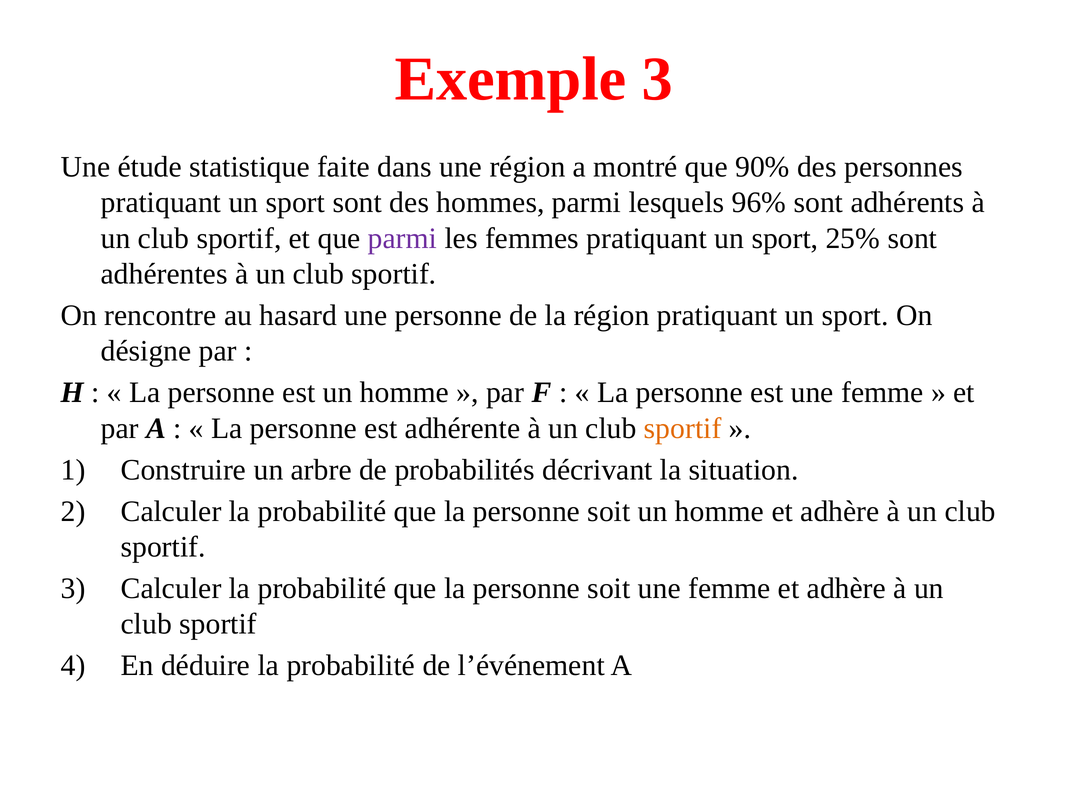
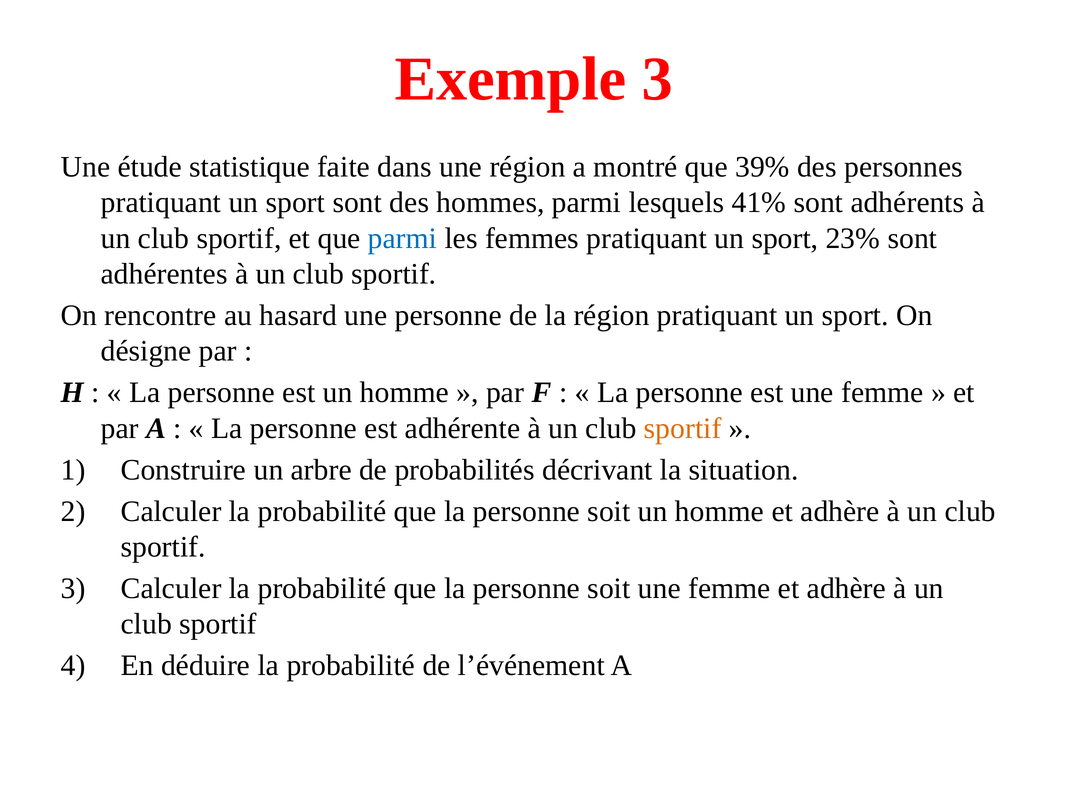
90%: 90% -> 39%
96%: 96% -> 41%
parmi at (403, 238) colour: purple -> blue
25%: 25% -> 23%
